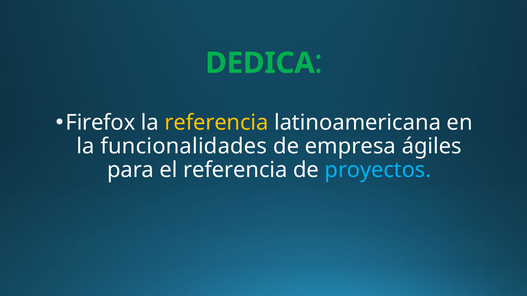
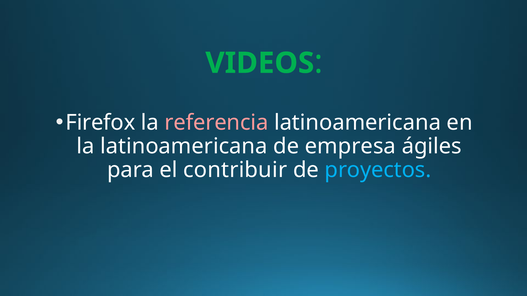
DEDICA: DEDICA -> VIDEOS
referencia at (216, 123) colour: yellow -> pink
la funcionalidades: funcionalidades -> latinoamericana
el referencia: referencia -> contribuir
